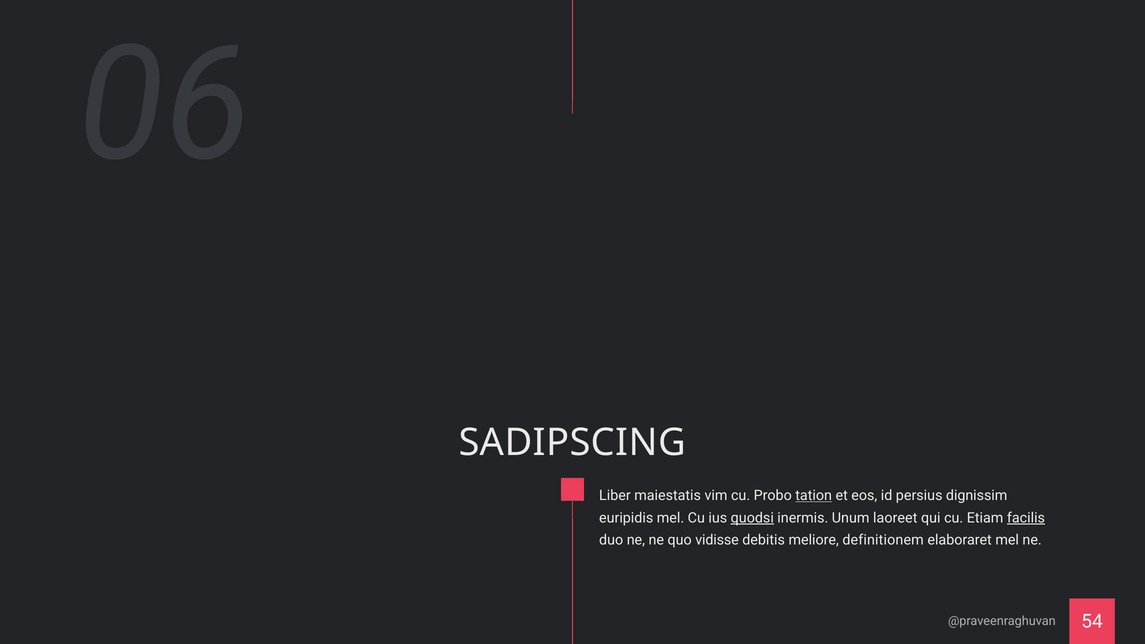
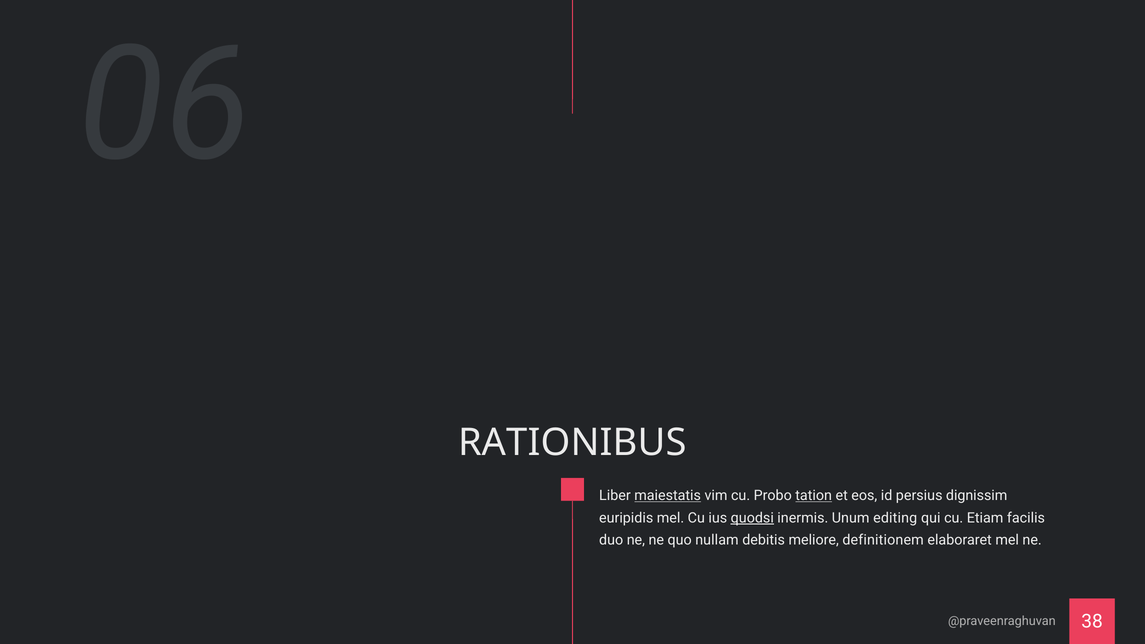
SADIPSCING: SADIPSCING -> RATIONIBUS
maiestatis underline: none -> present
laoreet: laoreet -> editing
facilis underline: present -> none
vidisse: vidisse -> nullam
54: 54 -> 38
